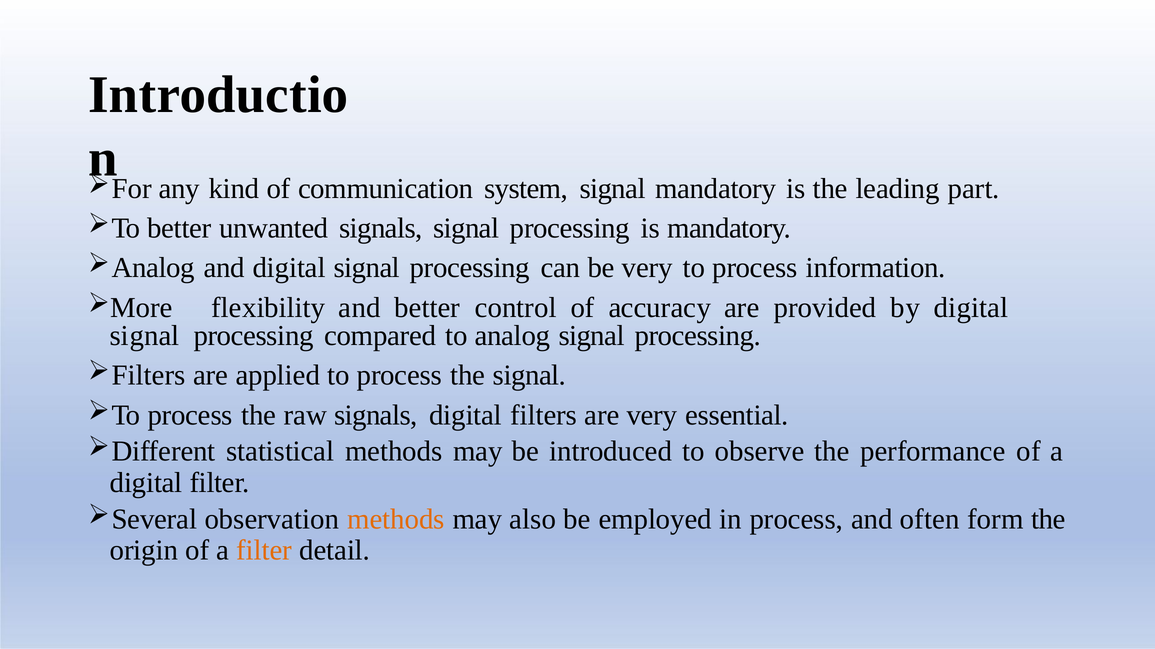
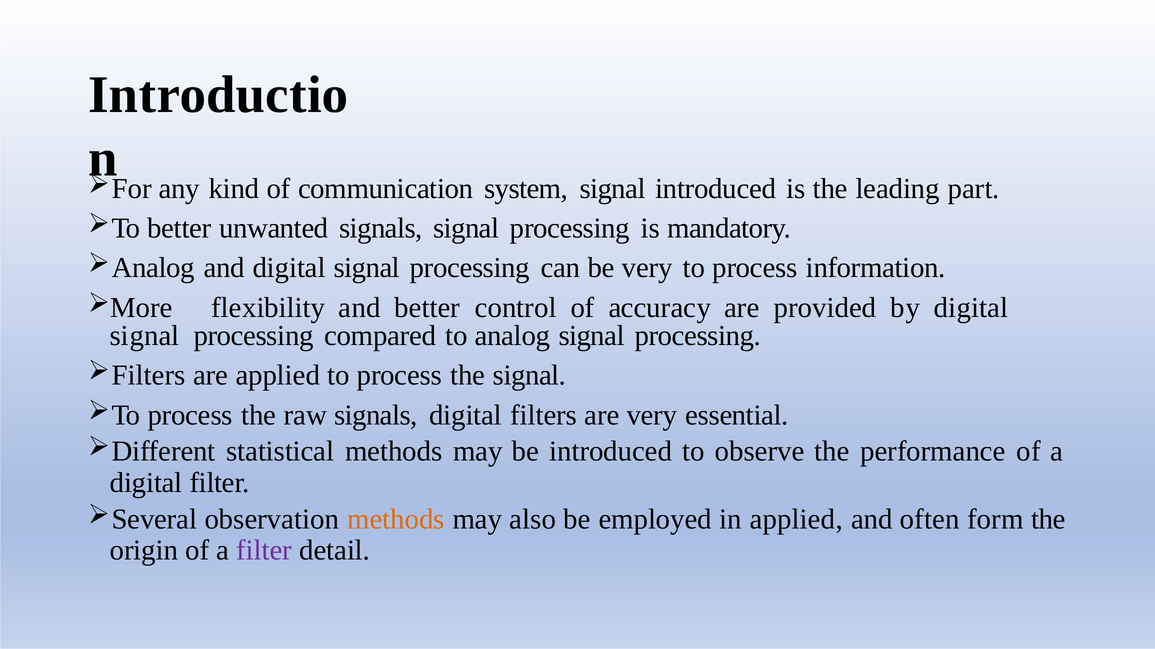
signal mandatory: mandatory -> introduced
in process: process -> applied
filter at (264, 551) colour: orange -> purple
